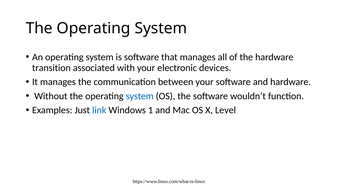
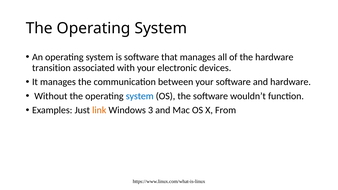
link colour: blue -> orange
1: 1 -> 3
Level: Level -> From
